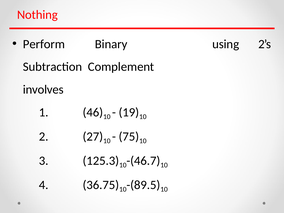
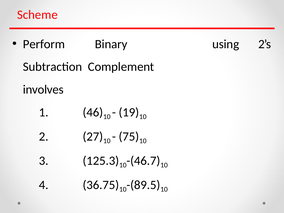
Nothing: Nothing -> Scheme
